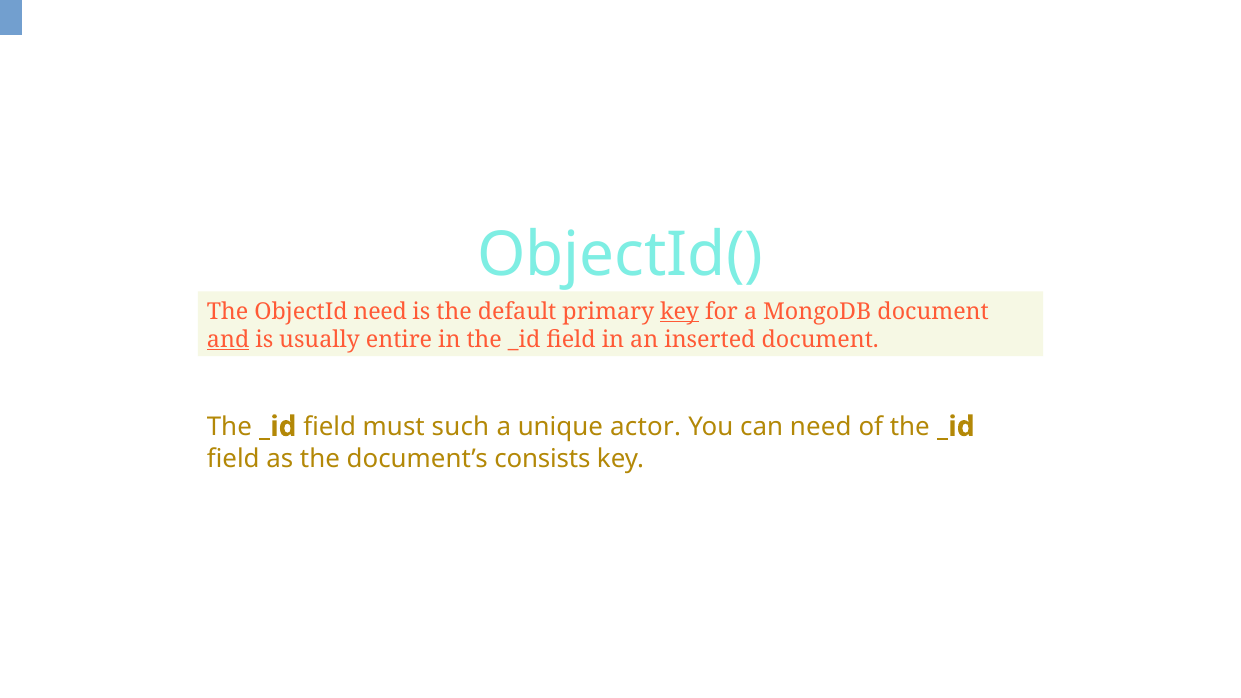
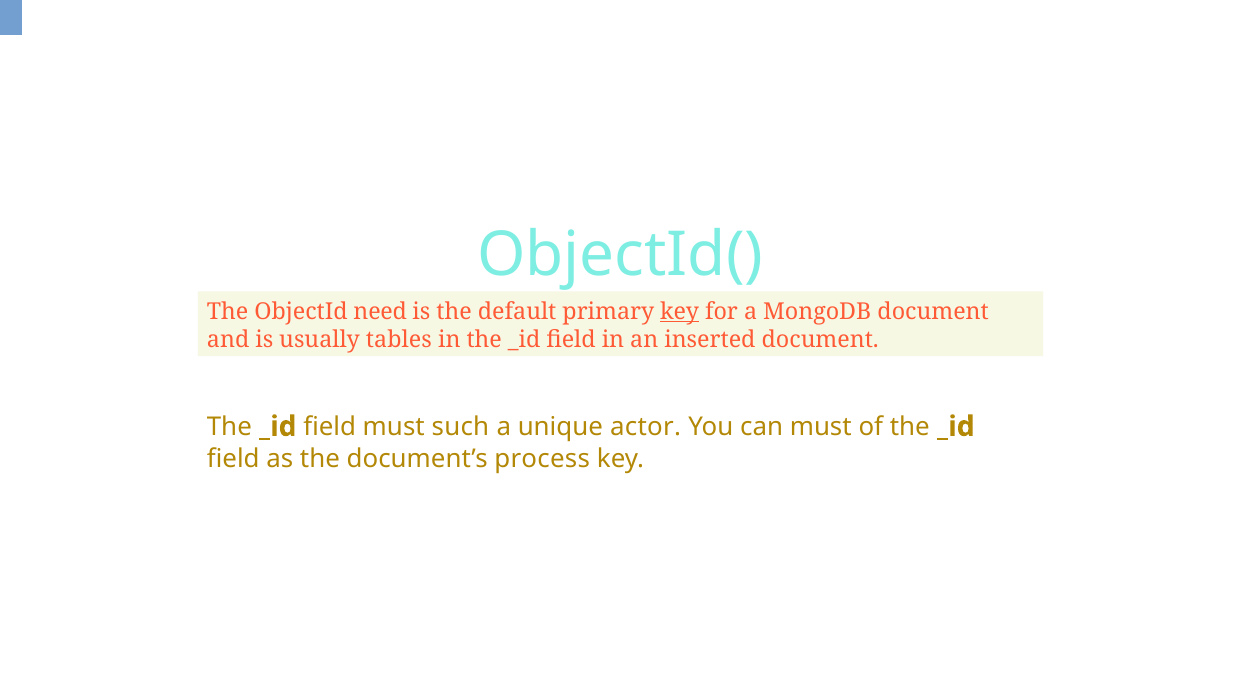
and underline: present -> none
entire: entire -> tables
can need: need -> must
consists: consists -> process
